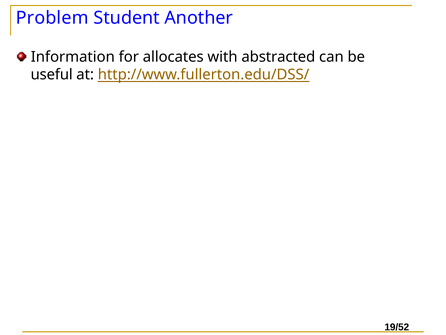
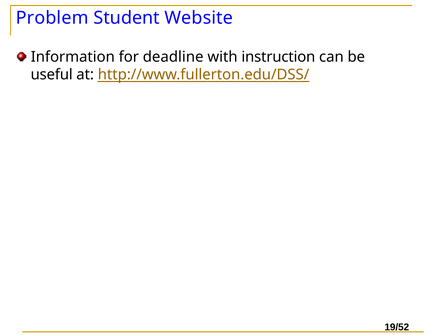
Another: Another -> Website
allocates: allocates -> deadline
abstracted: abstracted -> instruction
